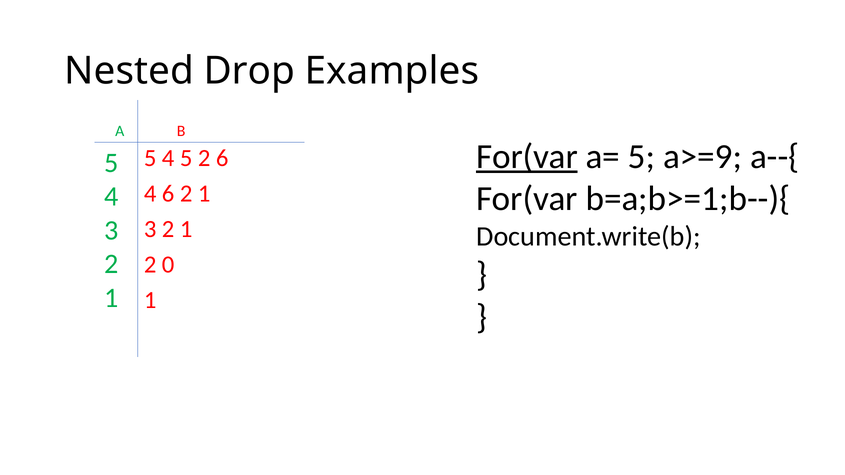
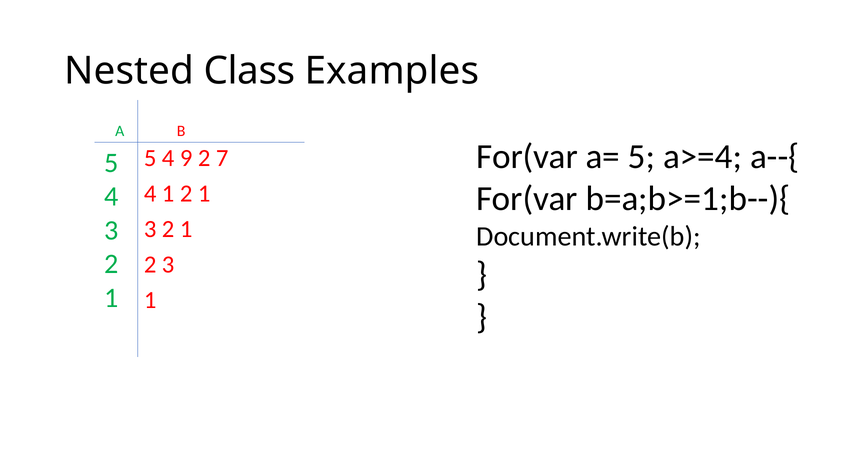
Drop: Drop -> Class
For(var at (527, 157) underline: present -> none
a>=9: a>=9 -> a>=4
4 5: 5 -> 9
2 6: 6 -> 7
4 6: 6 -> 1
2 0: 0 -> 3
